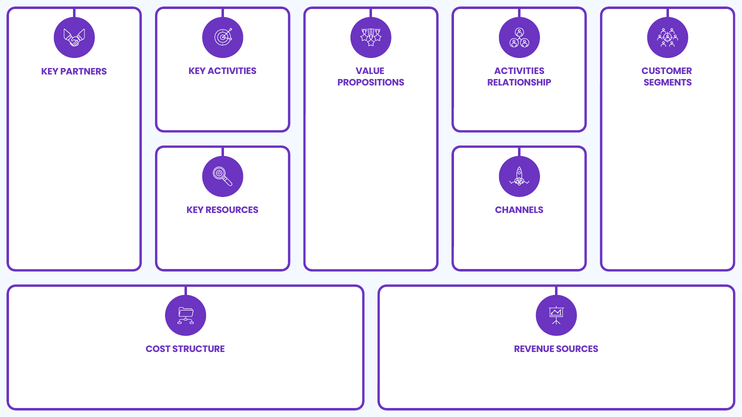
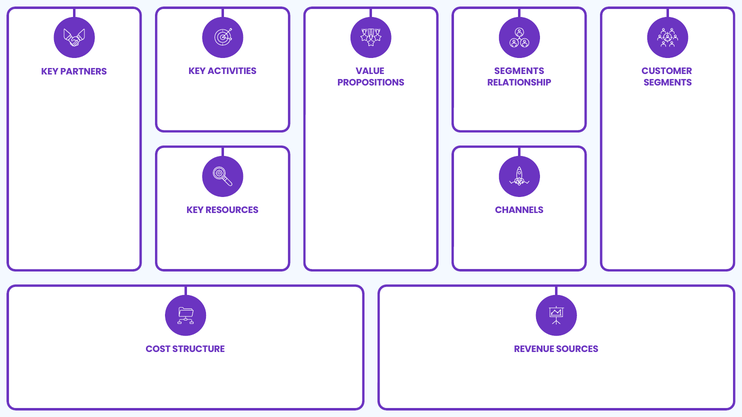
ACTIVITIES at (519, 71): ACTIVITIES -> SEGMENTS
